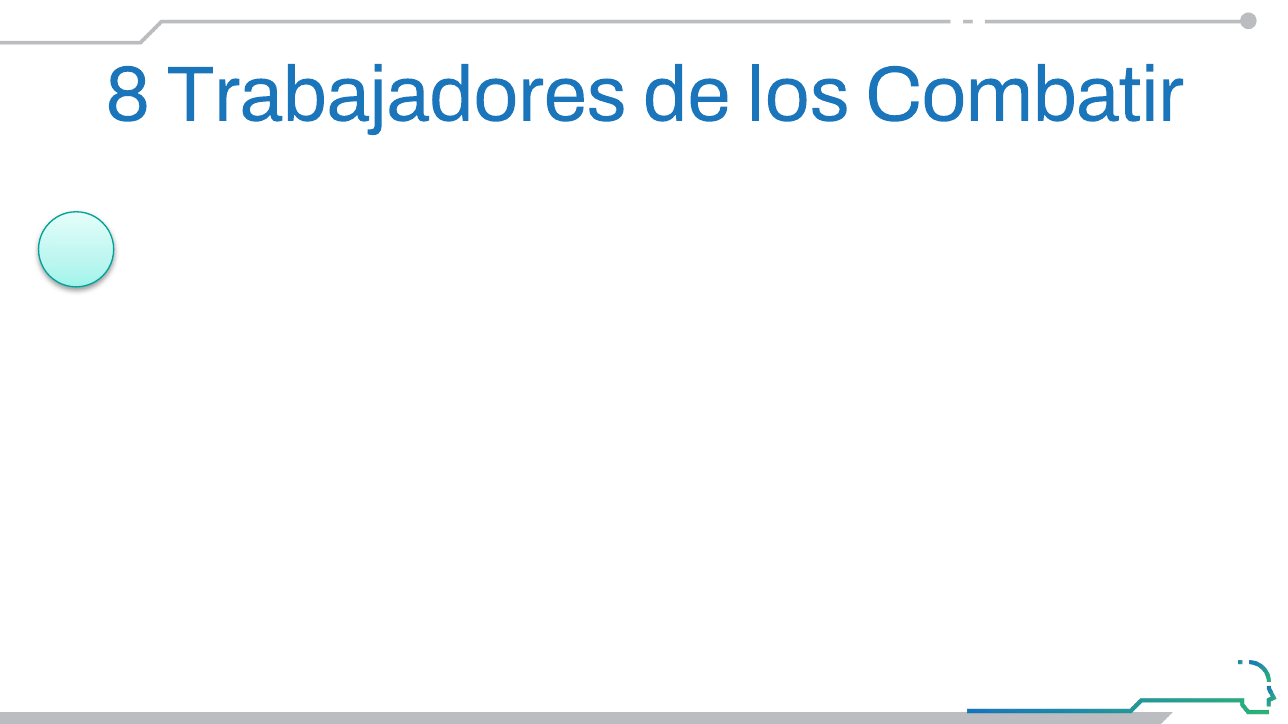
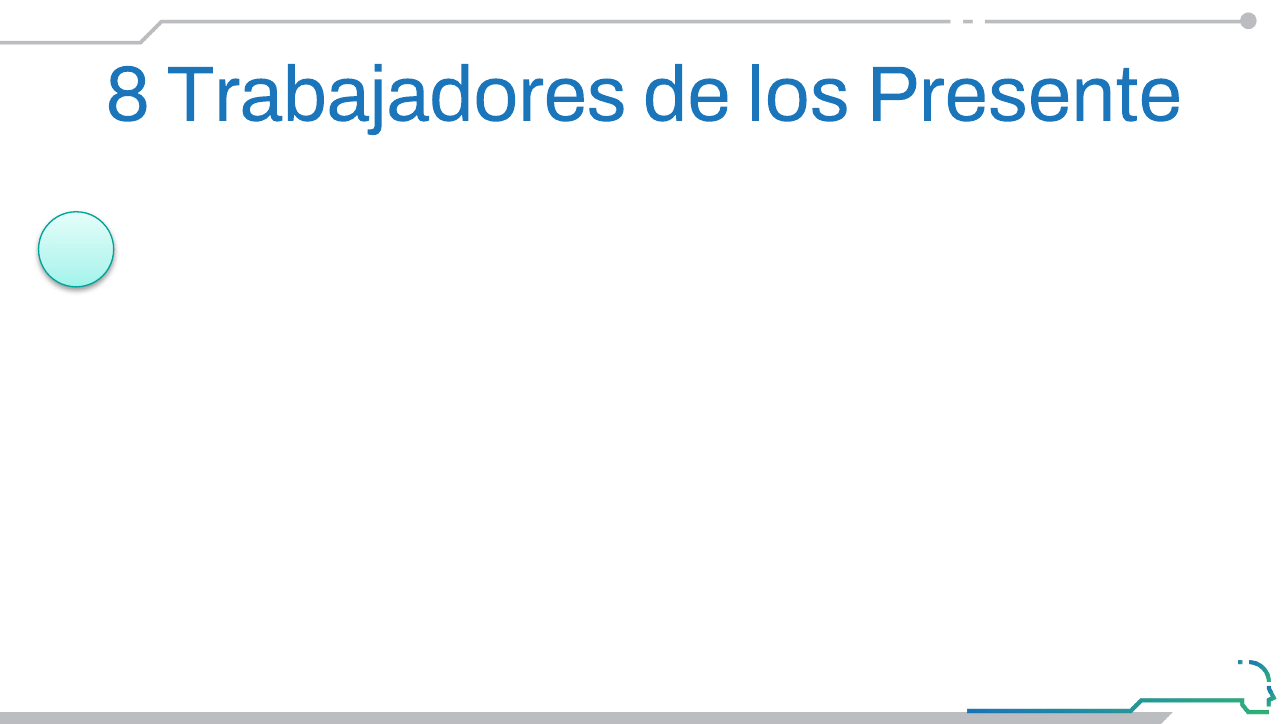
Combatir: Combatir -> Presente
